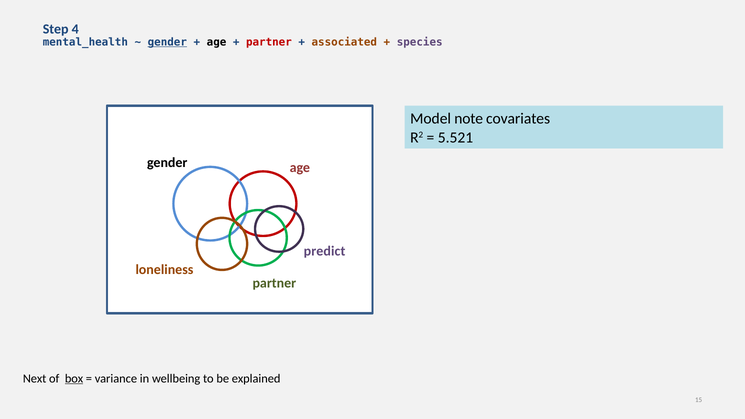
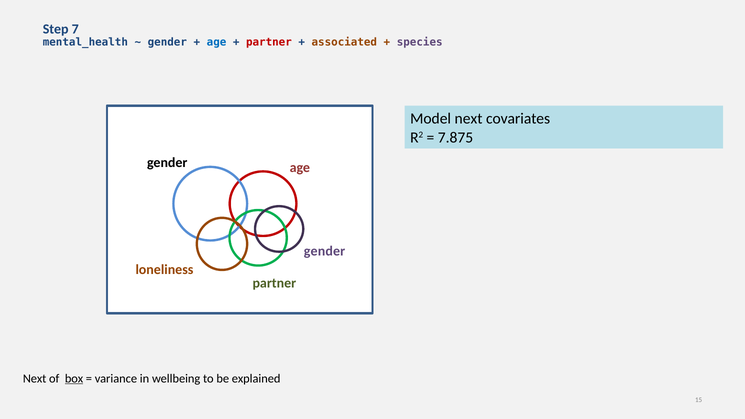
4: 4 -> 7
gender at (167, 42) underline: present -> none
age at (217, 42) colour: black -> blue
Model note: note -> next
5.521: 5.521 -> 7.875
predict at (325, 251): predict -> gender
